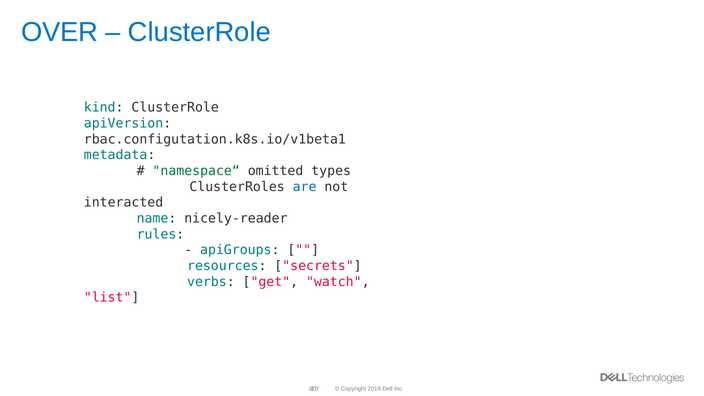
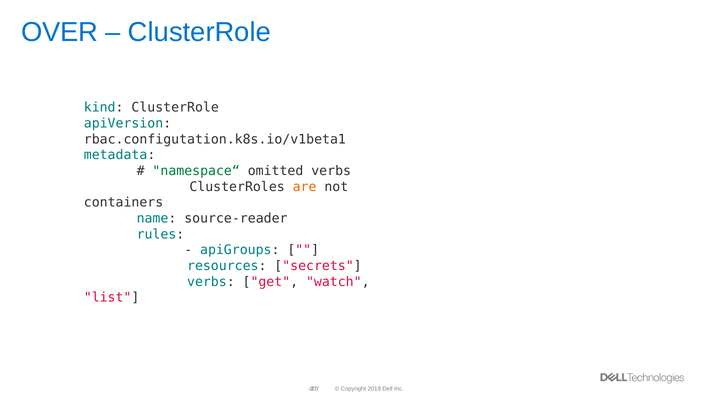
omitted types: types -> verbs
are colour: blue -> orange
interacted: interacted -> containers
nicely-reader: nicely-reader -> source-reader
